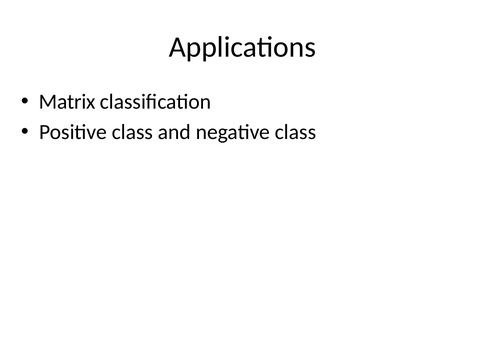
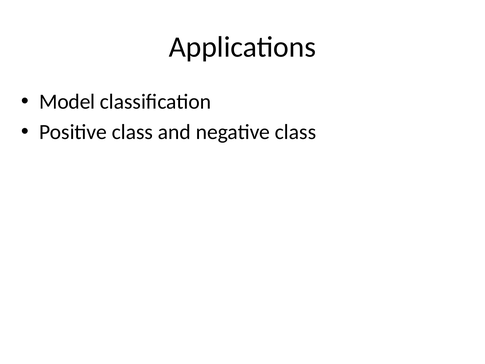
Matrix: Matrix -> Model
